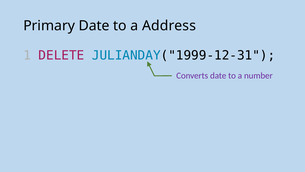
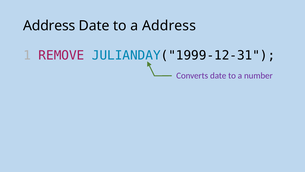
Primary at (49, 26): Primary -> Address
DELETE: DELETE -> REMOVE
